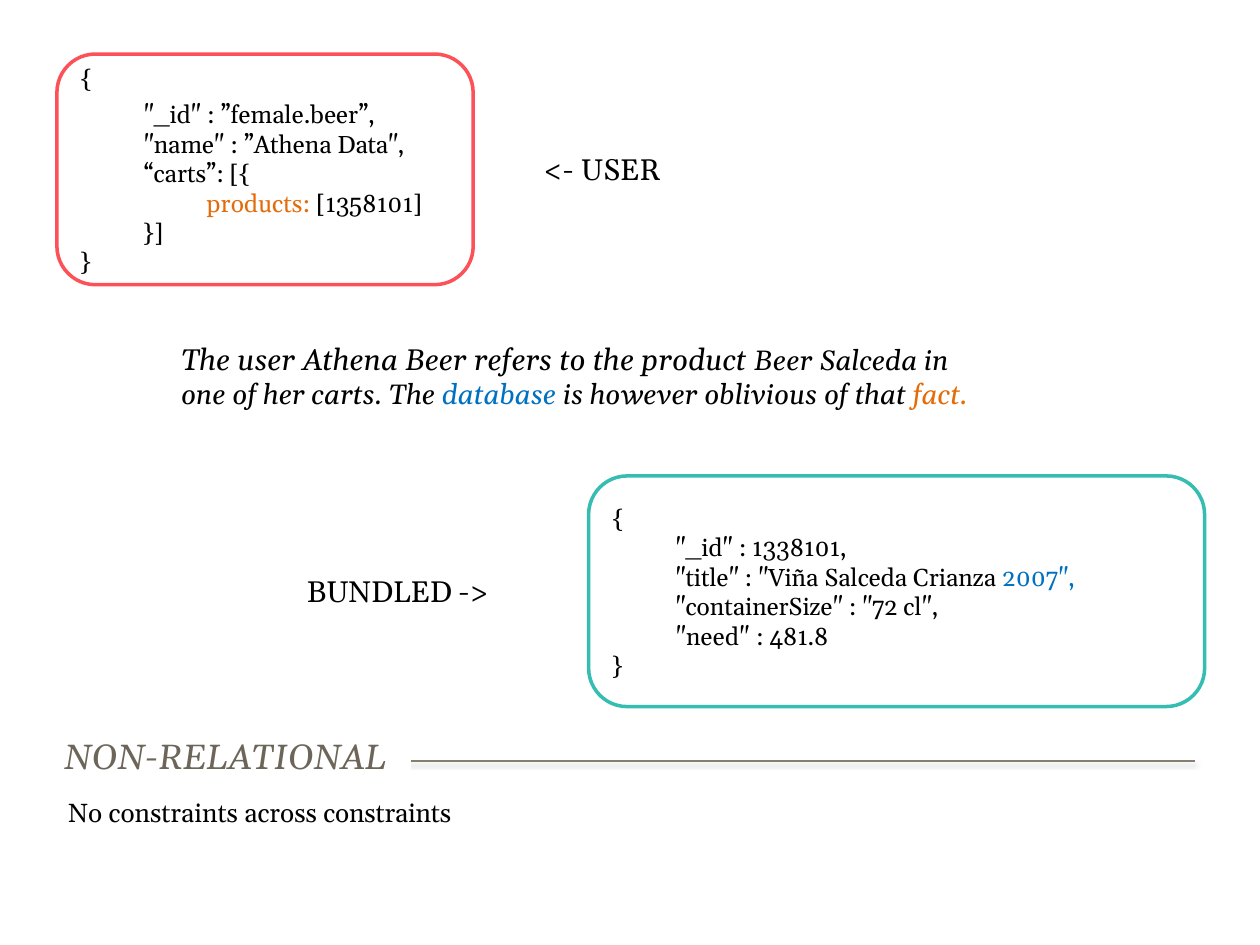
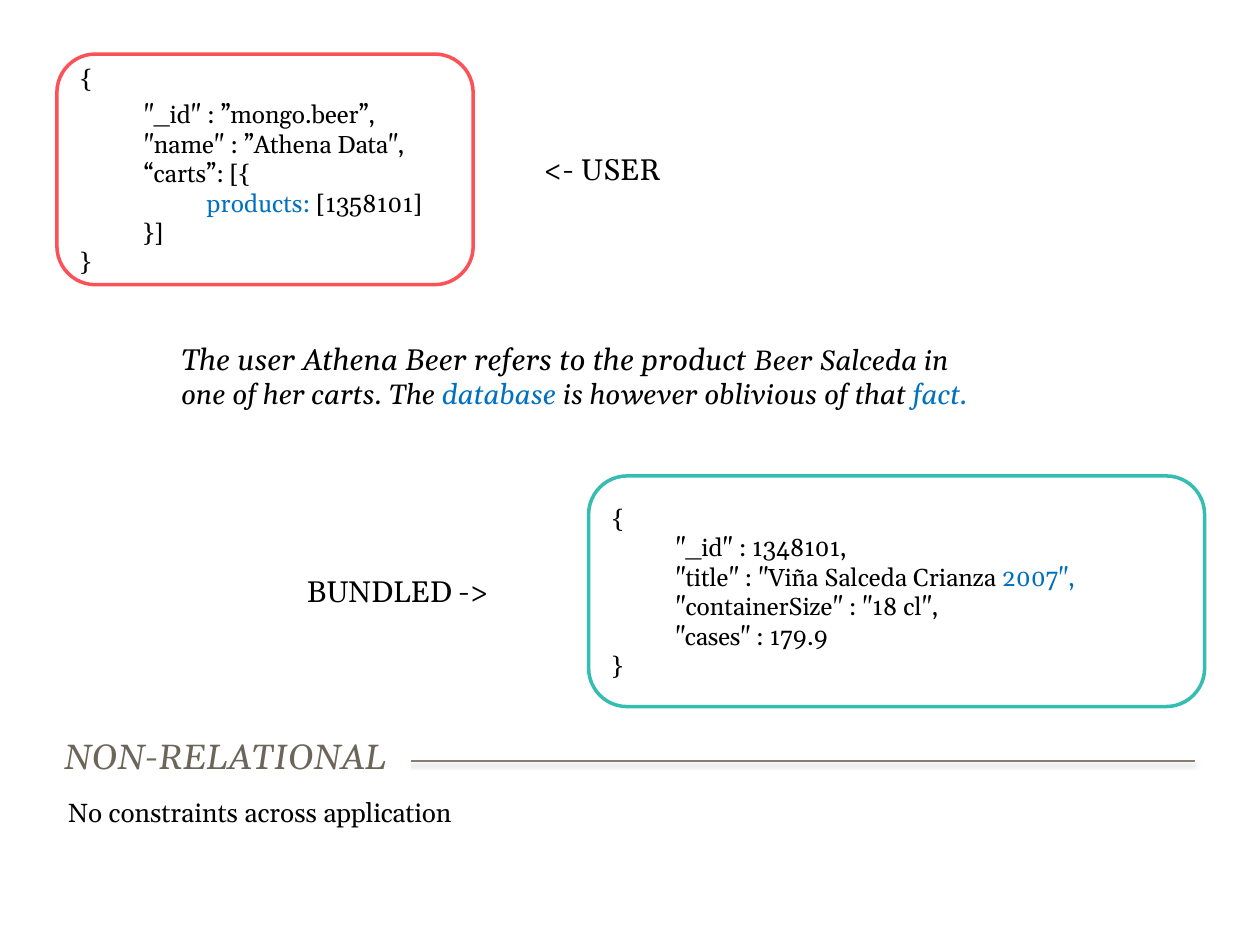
”female.beer: ”female.beer -> ”mongo.beer
products colour: orange -> blue
fact colour: orange -> blue
1338101: 1338101 -> 1348101
72: 72 -> 18
need: need -> cases
481.8: 481.8 -> 179.9
across constraints: constraints -> application
